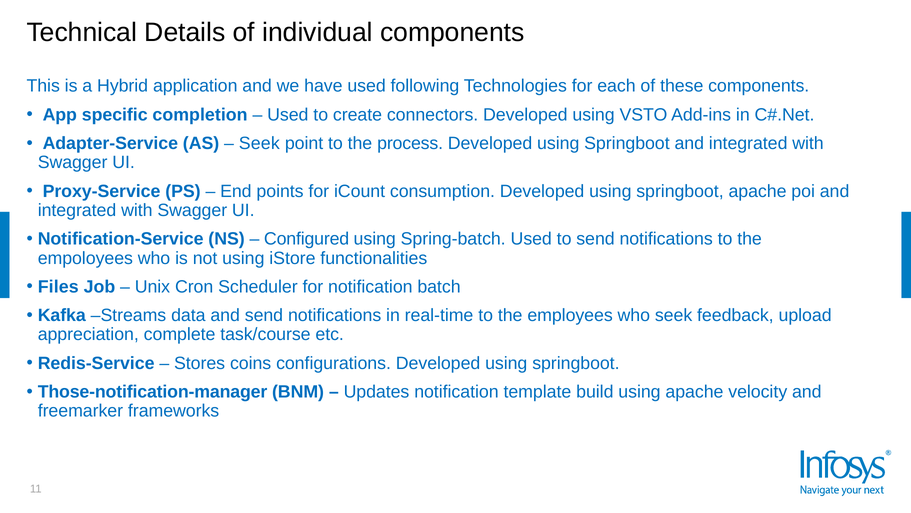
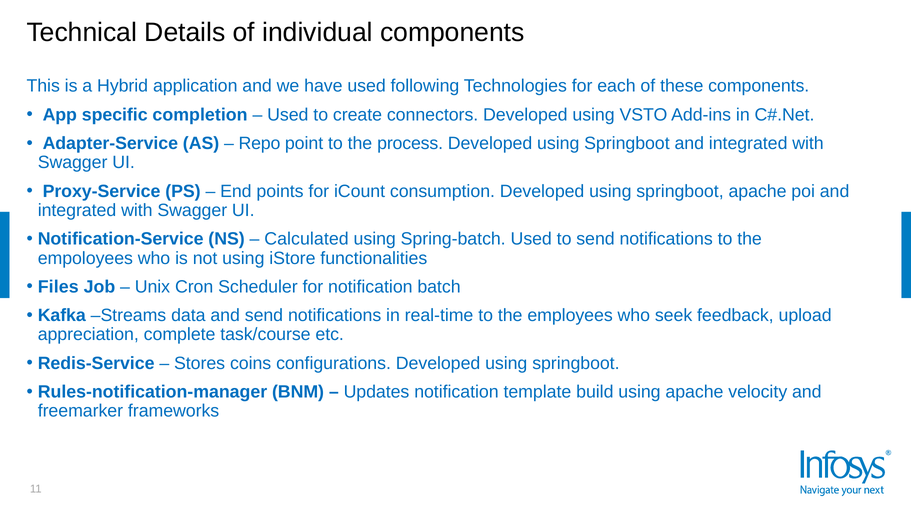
Seek at (259, 143): Seek -> Repo
Configured: Configured -> Calculated
Those-notification-manager: Those-notification-manager -> Rules-notification-manager
